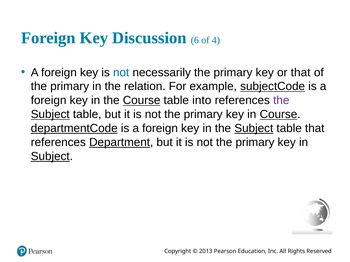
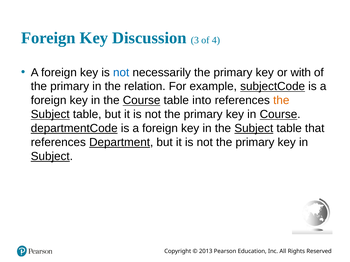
6: 6 -> 3
or that: that -> with
the at (281, 101) colour: purple -> orange
